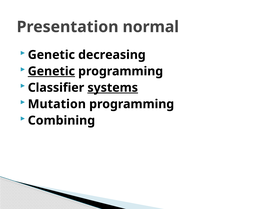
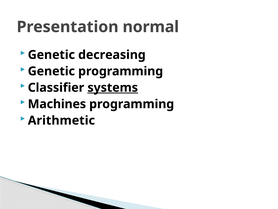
Genetic at (51, 71) underline: present -> none
Mutation: Mutation -> Machines
Combining: Combining -> Arithmetic
